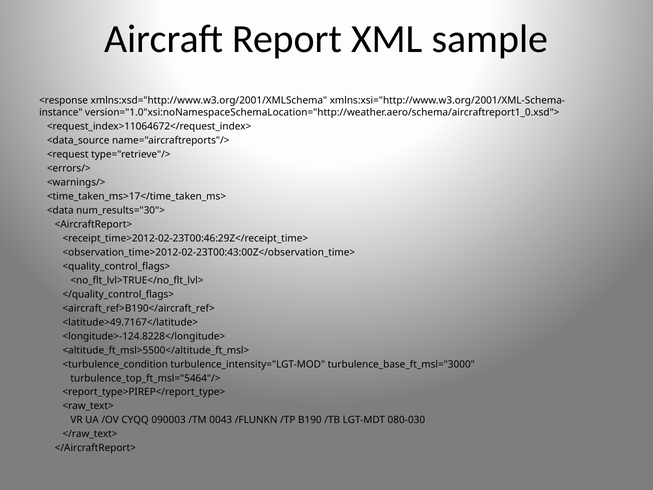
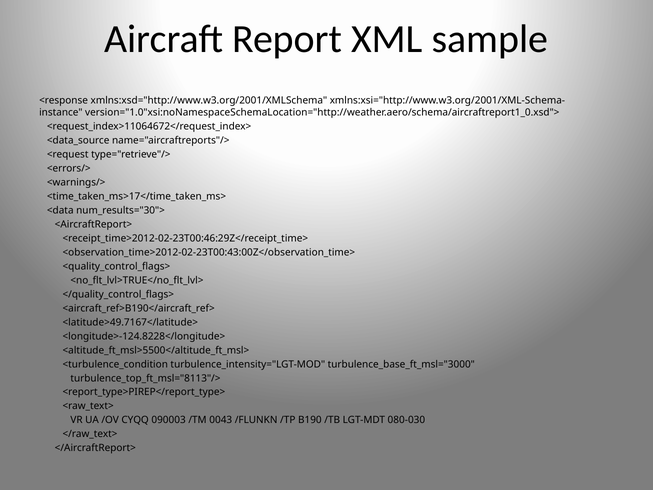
turbulence_top_ft_msl="5464"/>: turbulence_top_ft_msl="5464"/> -> turbulence_top_ft_msl="8113"/>
